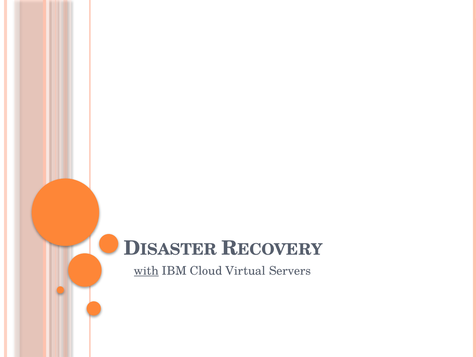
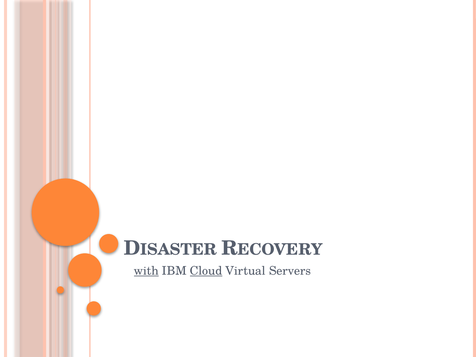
Cloud underline: none -> present
